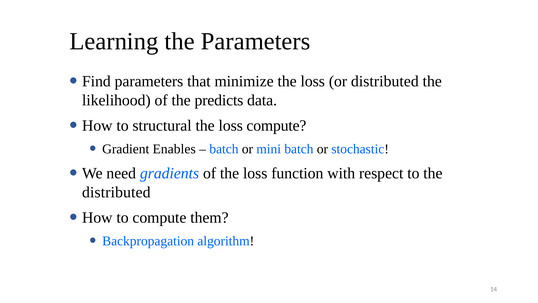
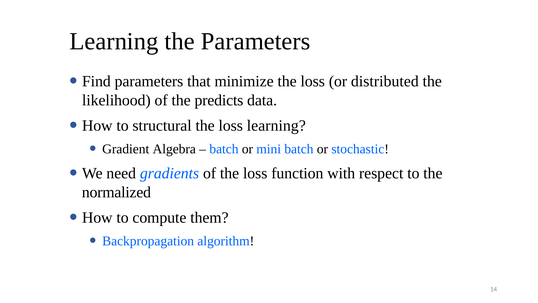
loss compute: compute -> learning
Enables: Enables -> Algebra
distributed at (116, 192): distributed -> normalized
